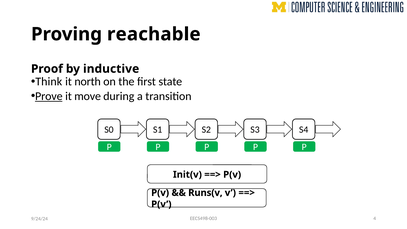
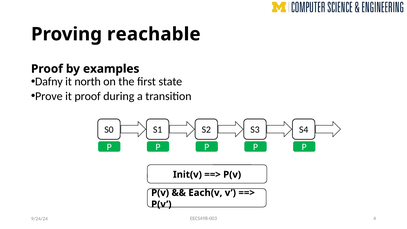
inductive: inductive -> examples
Think: Think -> Dafny
Prove underline: present -> none
it move: move -> proof
Runs(v: Runs(v -> Each(v
